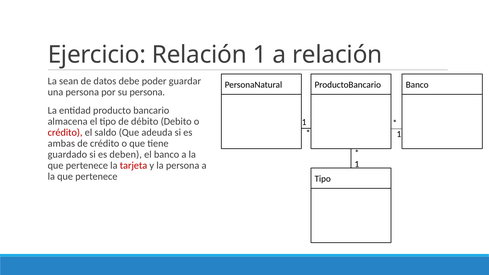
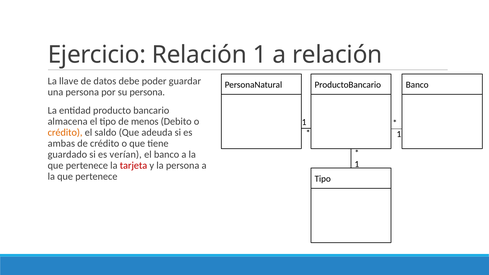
sean: sean -> llave
débito: débito -> menos
crédito at (65, 132) colour: red -> orange
deben: deben -> verían
